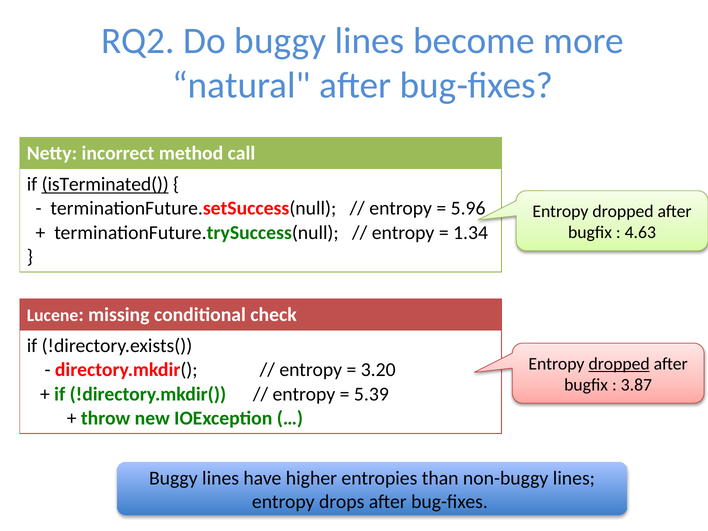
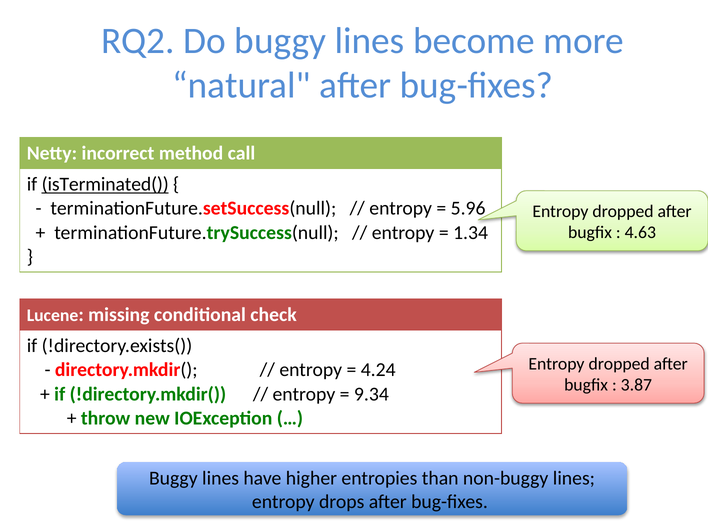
dropped at (619, 364) underline: present -> none
3.20: 3.20 -> 4.24
5.39: 5.39 -> 9.34
